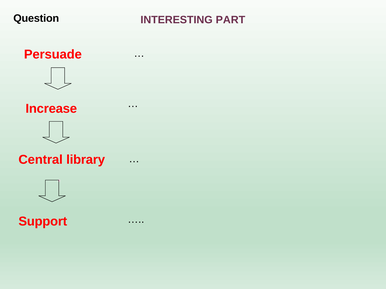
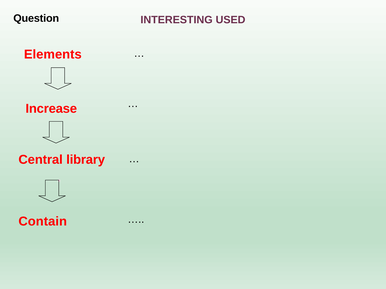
PART: PART -> USED
Persuade: Persuade -> Elements
Support: Support -> Contain
